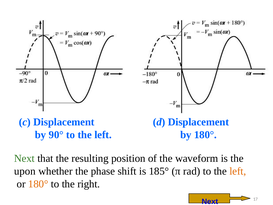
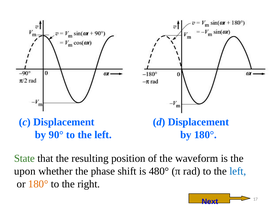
Next at (24, 158): Next -> State
185°: 185° -> 480°
left at (238, 171) colour: orange -> blue
